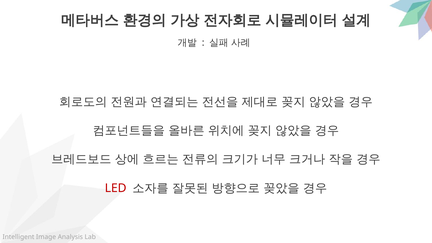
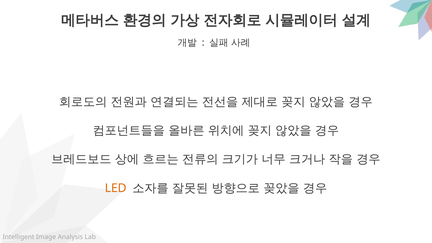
LED colour: red -> orange
